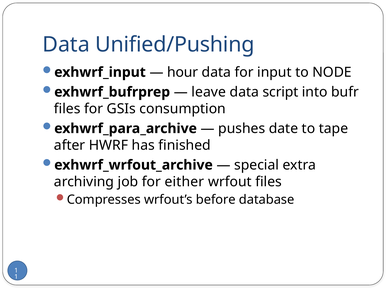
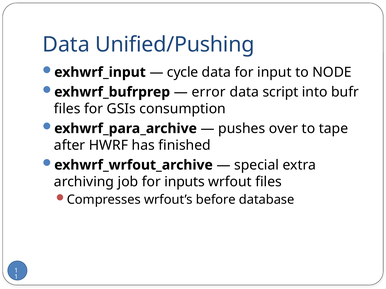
hour: hour -> cycle
leave: leave -> error
date: date -> over
either: either -> inputs
